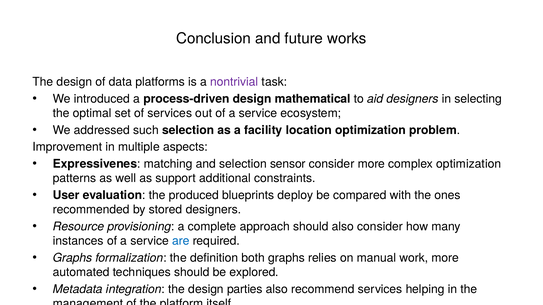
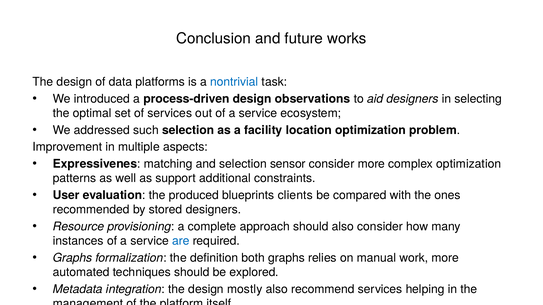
nontrivial colour: purple -> blue
mathematical: mathematical -> observations
deploy: deploy -> clients
parties: parties -> mostly
